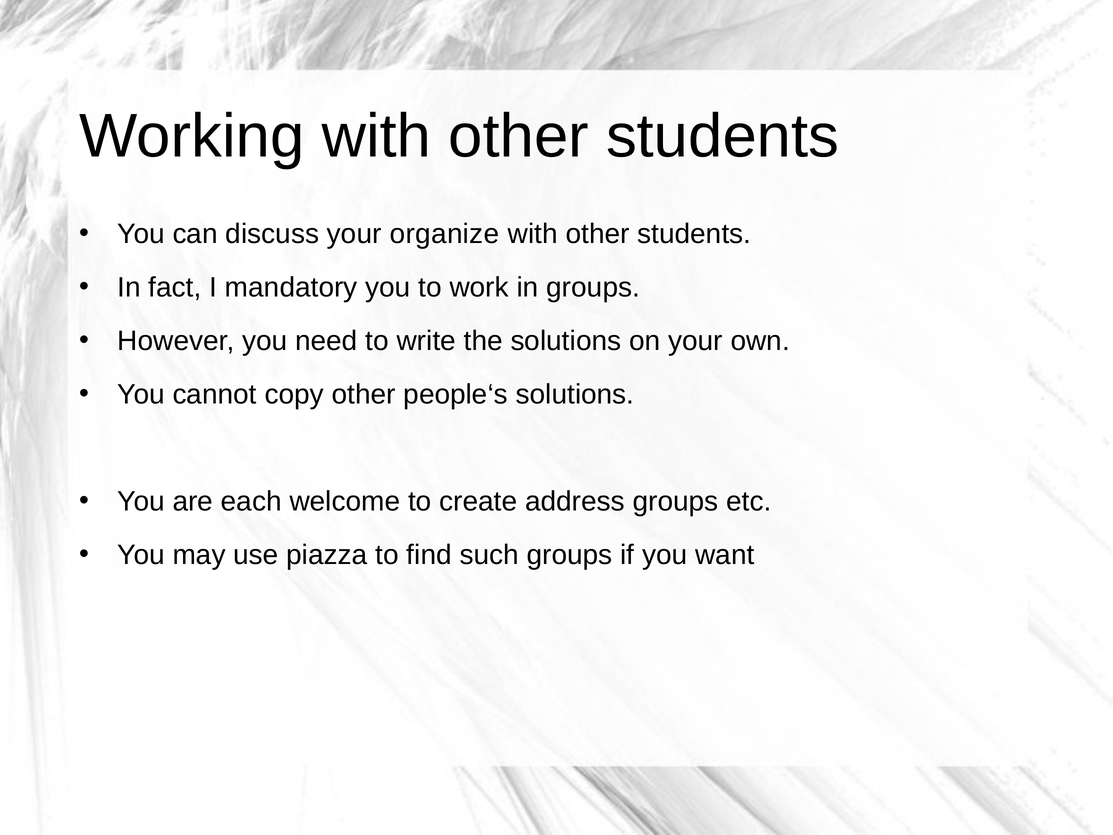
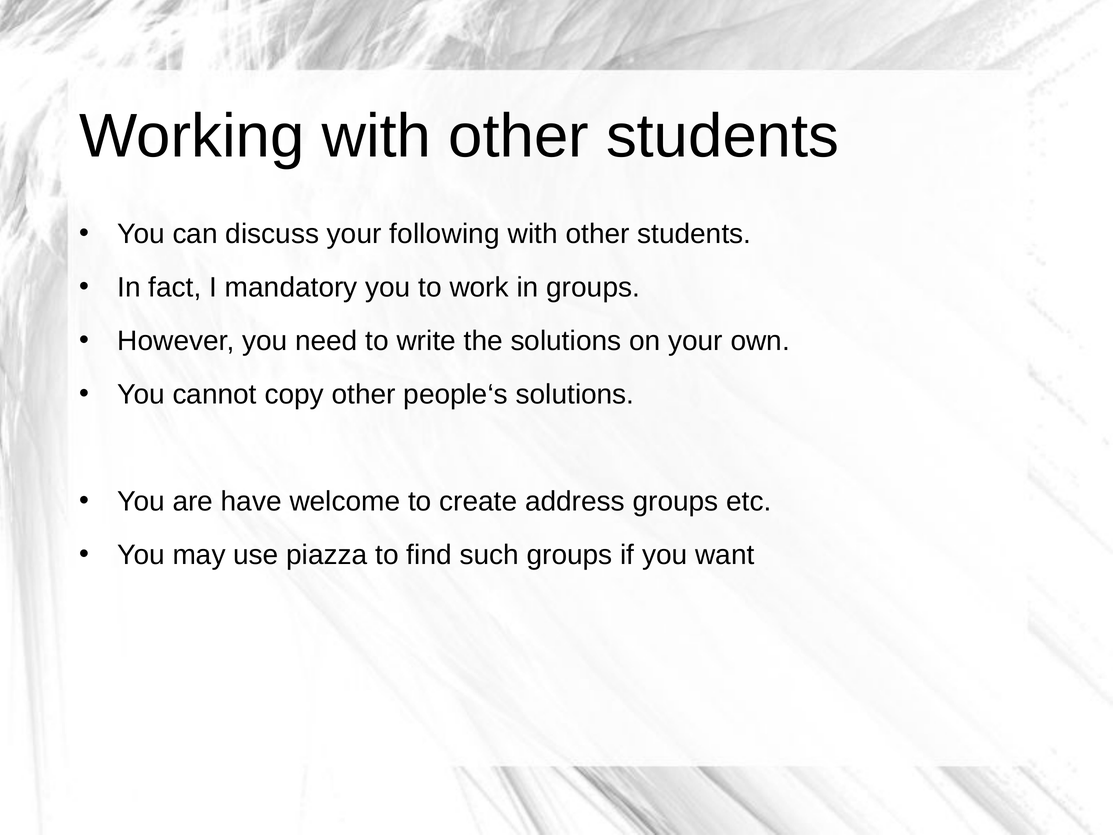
organize: organize -> following
each: each -> have
